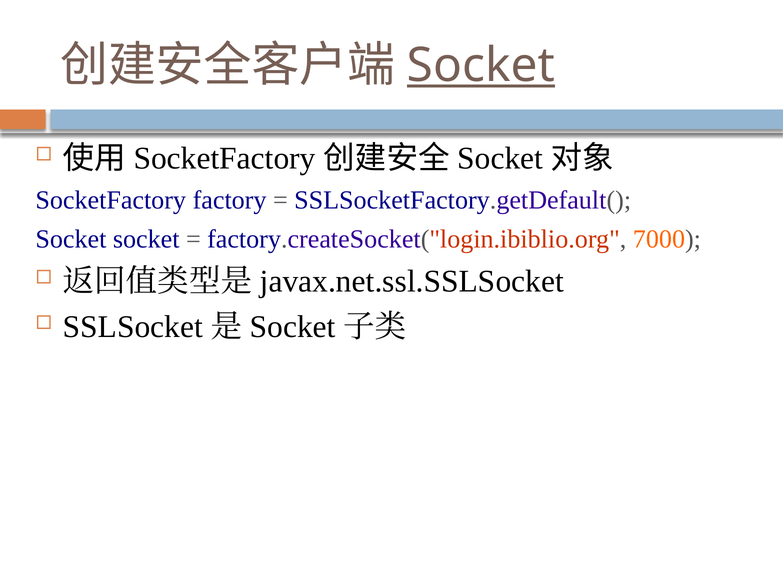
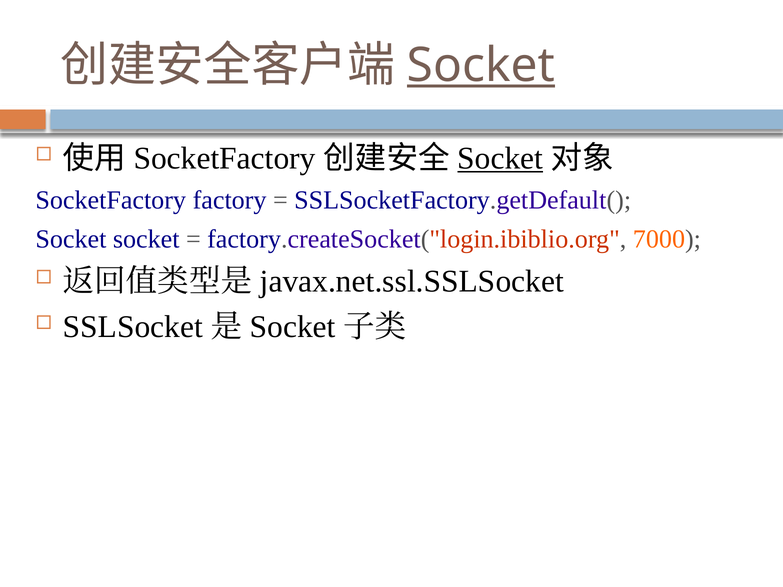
Socket at (500, 158) underline: none -> present
